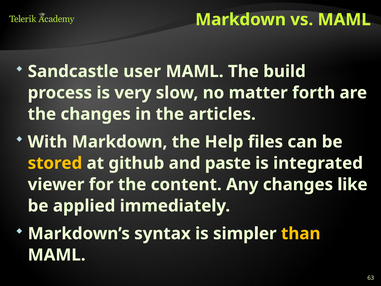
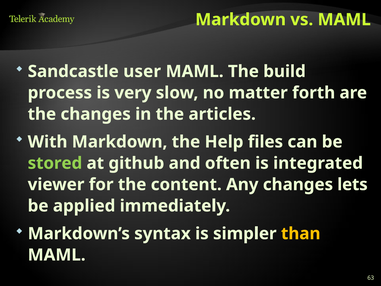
stored colour: yellow -> light green
paste: paste -> often
like: like -> lets
